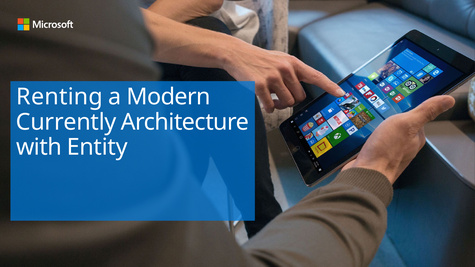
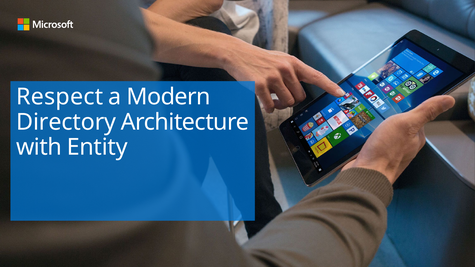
Renting: Renting -> Respect
Currently: Currently -> Directory
